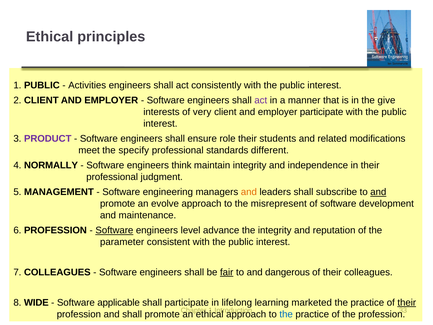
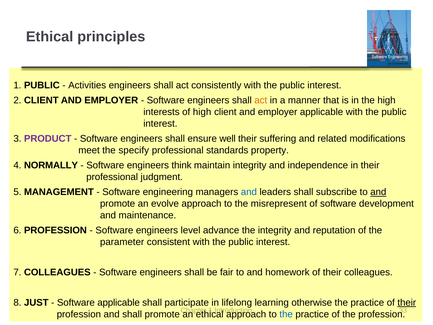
act at (261, 100) colour: purple -> orange
the give: give -> high
of very: very -> high
employer participate: participate -> applicable
role: role -> well
students: students -> suffering
different: different -> property
and at (249, 192) colour: orange -> blue
Software at (114, 230) underline: present -> none
fair underline: present -> none
dangerous: dangerous -> homework
WIDE: WIDE -> JUST
marketed: marketed -> otherwise
